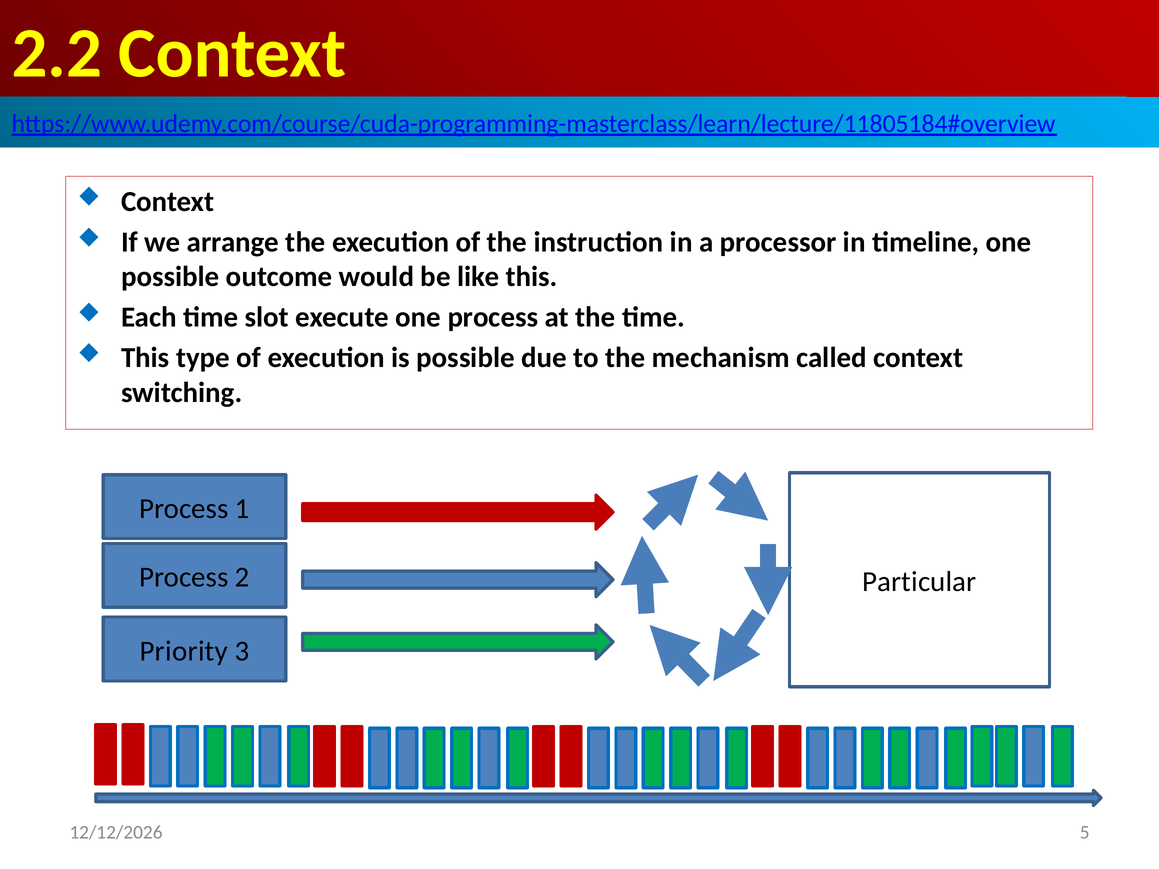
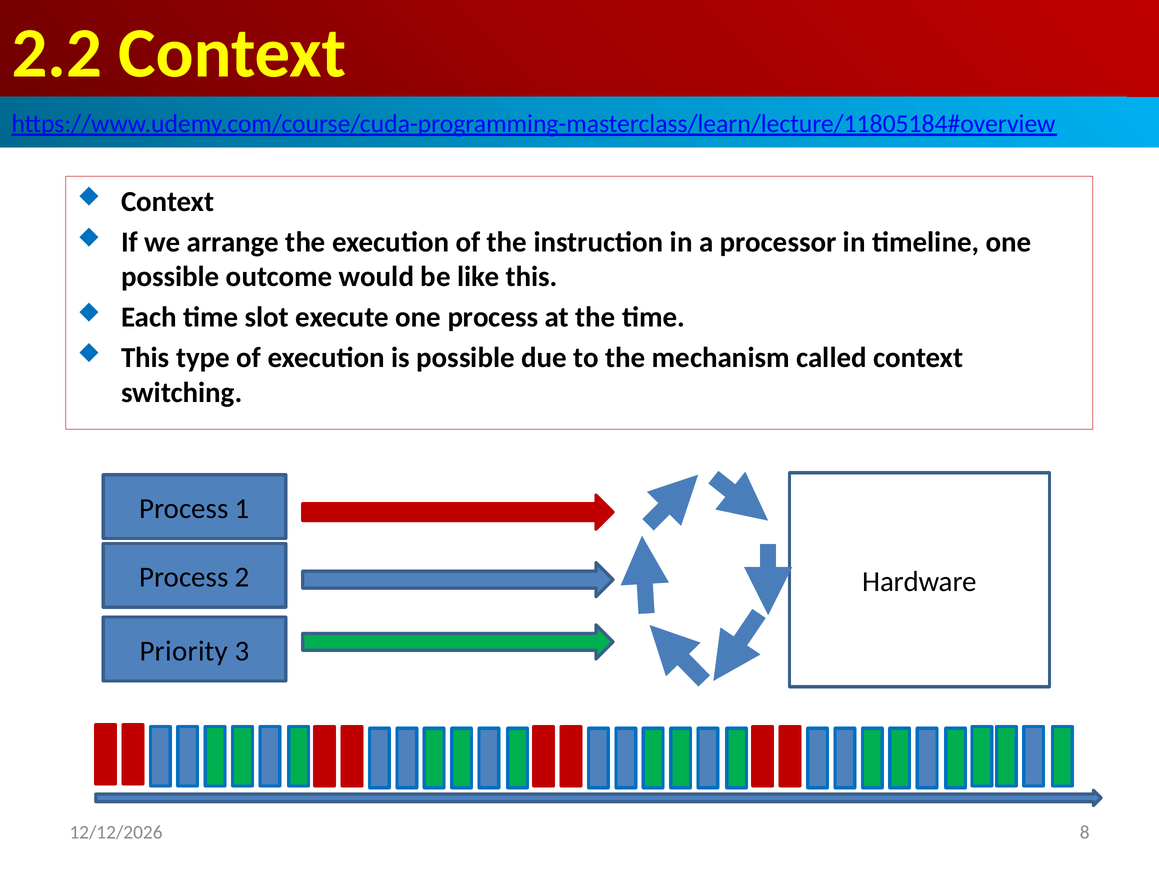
Particular: Particular -> Hardware
5: 5 -> 8
